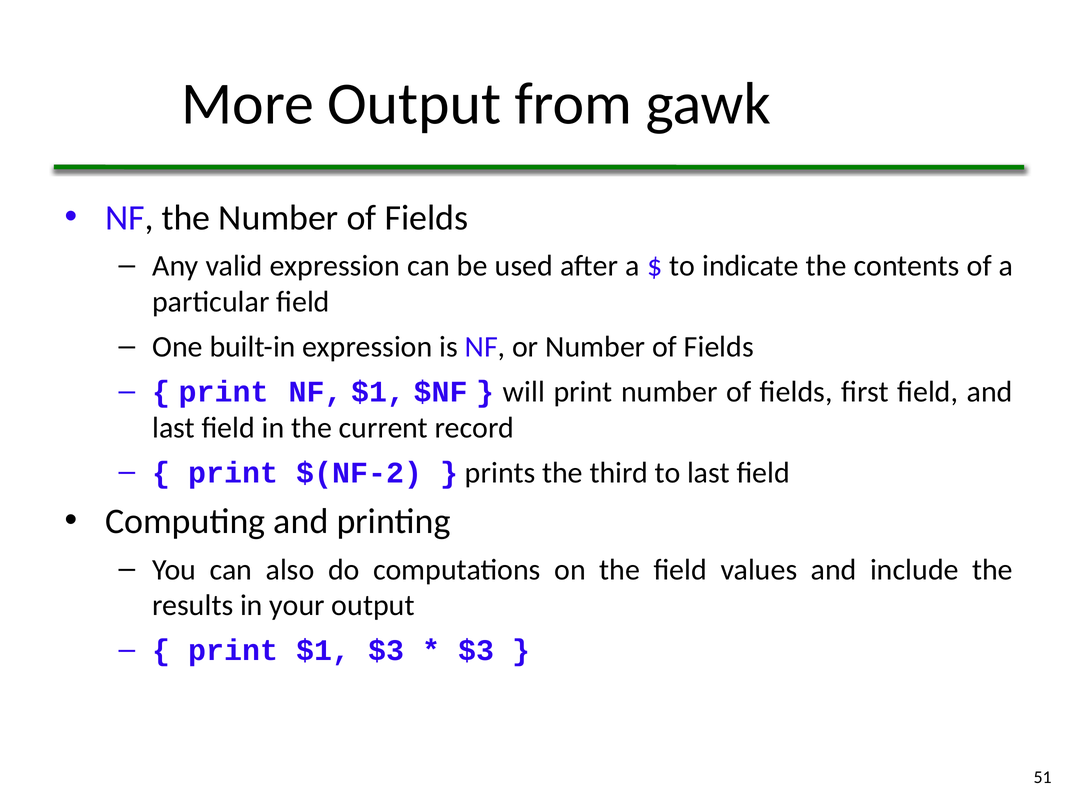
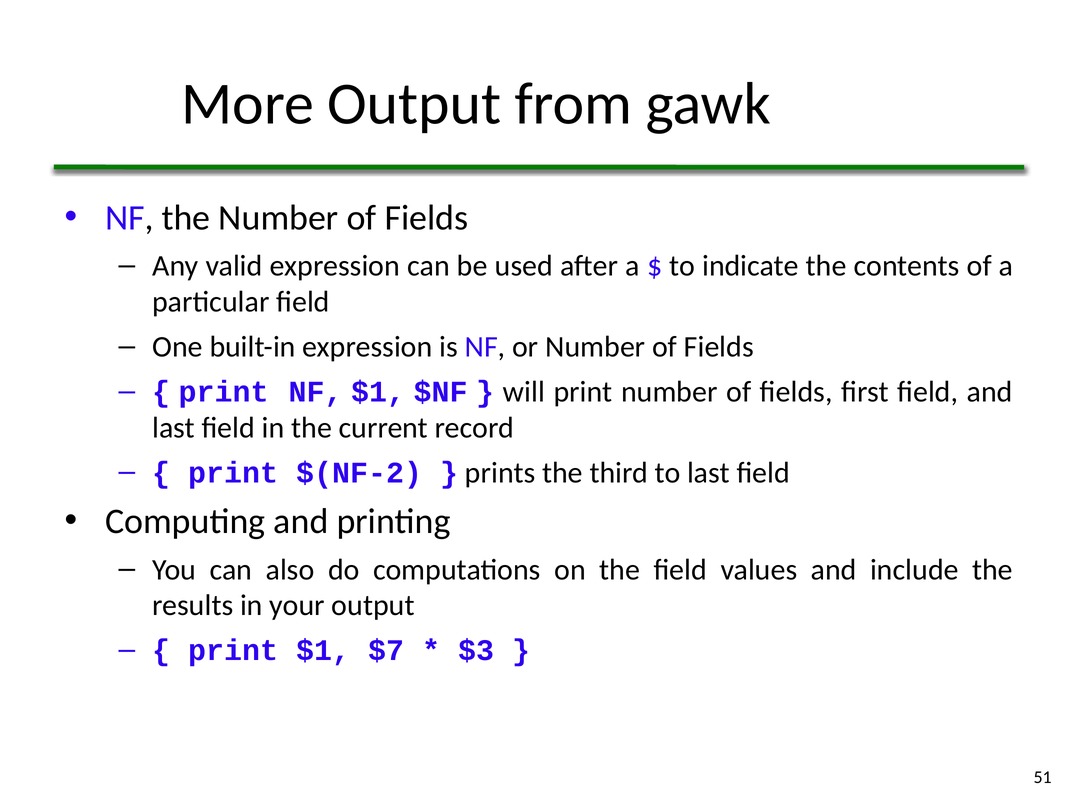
$1 $3: $3 -> $7
